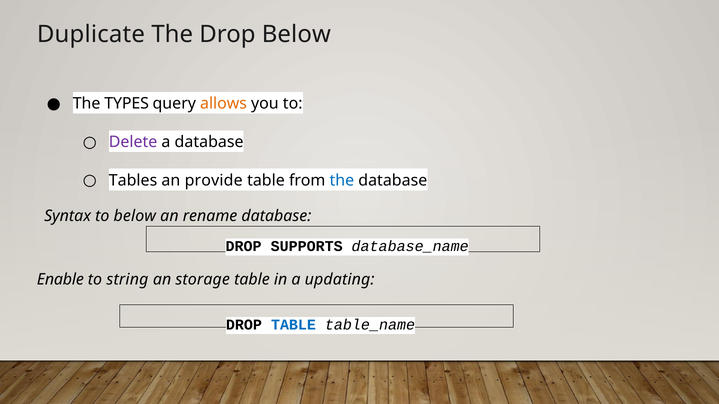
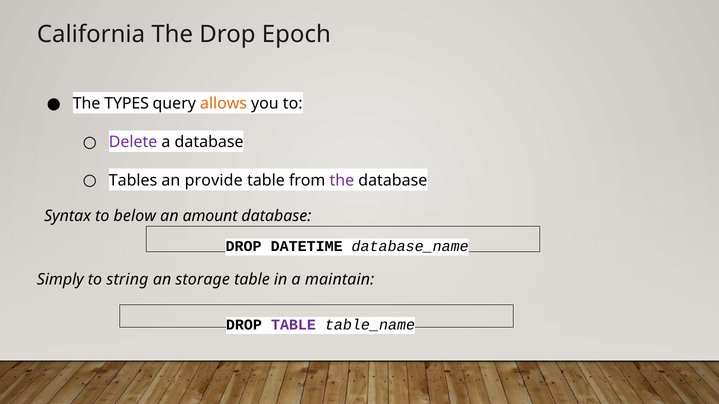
Duplicate: Duplicate -> California
Drop Below: Below -> Epoch
the at (342, 181) colour: blue -> purple
rename: rename -> amount
SUPPORTS: SUPPORTS -> DATETIME
Enable: Enable -> Simply
updating: updating -> maintain
TABLE at (293, 325) colour: blue -> purple
